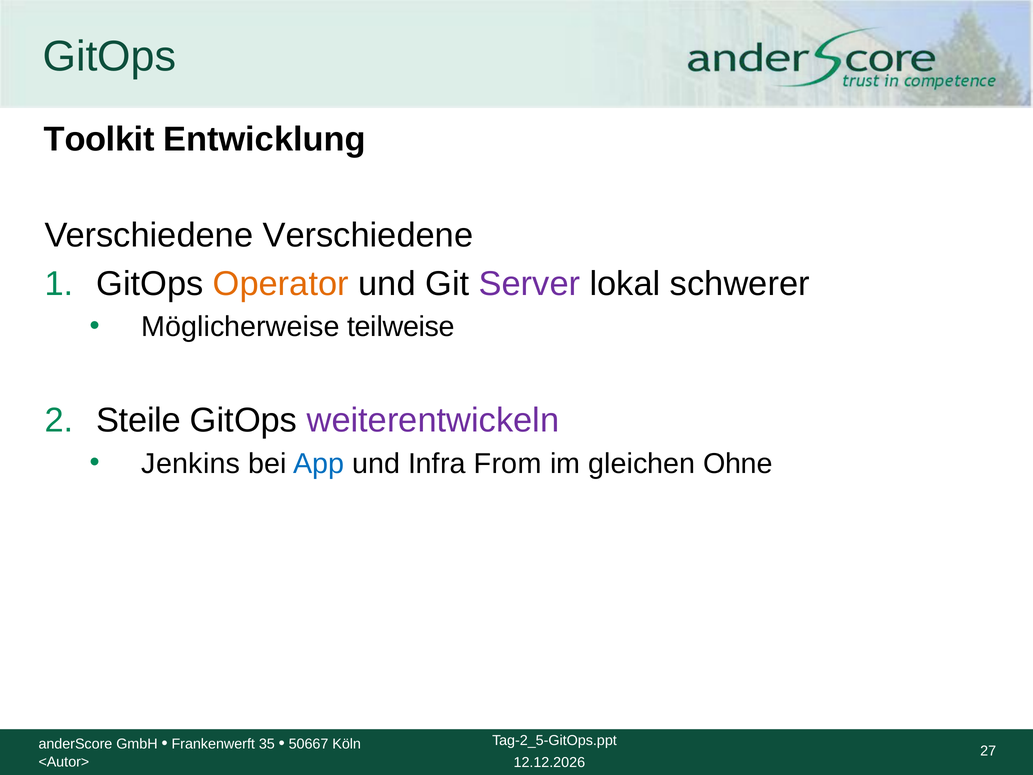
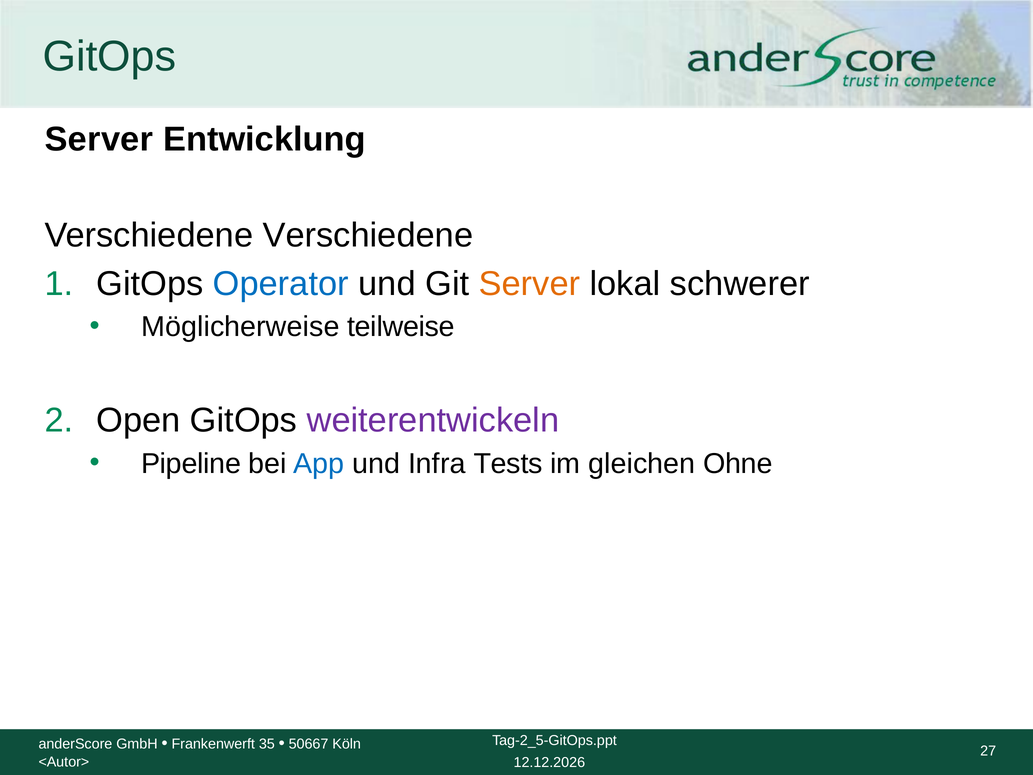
Toolkit at (99, 139): Toolkit -> Server
Operator colour: orange -> blue
Server at (530, 284) colour: purple -> orange
Steile: Steile -> Open
Jenkins: Jenkins -> Pipeline
From: From -> Tests
